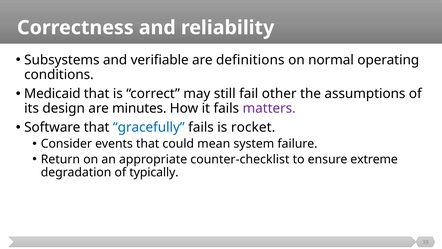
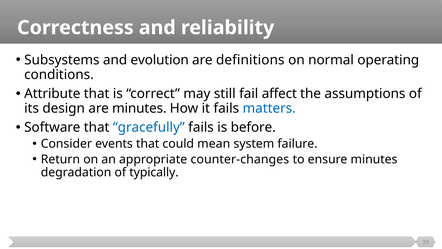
verifiable: verifiable -> evolution
Medicaid: Medicaid -> Attribute
other: other -> affect
matters colour: purple -> blue
rocket: rocket -> before
counter-checklist: counter-checklist -> counter-changes
ensure extreme: extreme -> minutes
